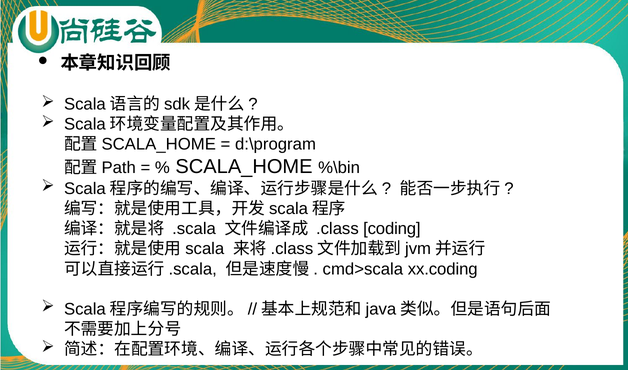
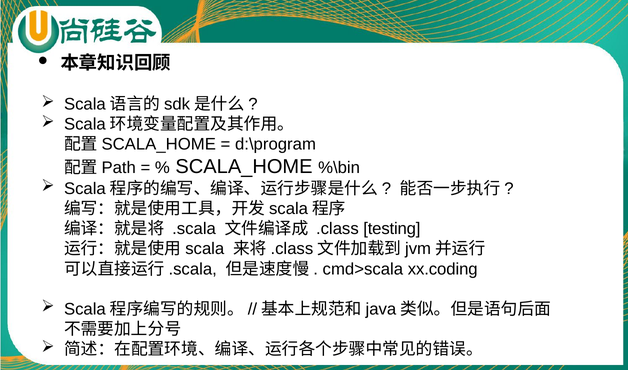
coding: coding -> testing
